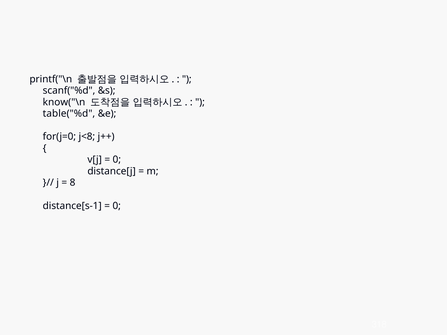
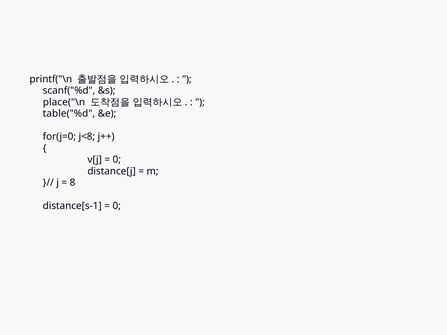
know("\n: know("\n -> place("\n
